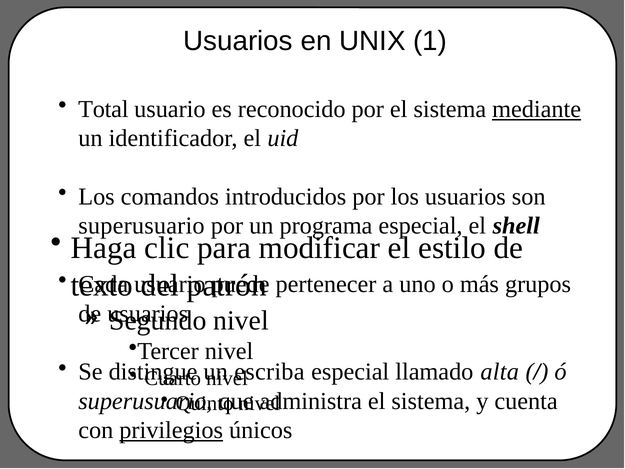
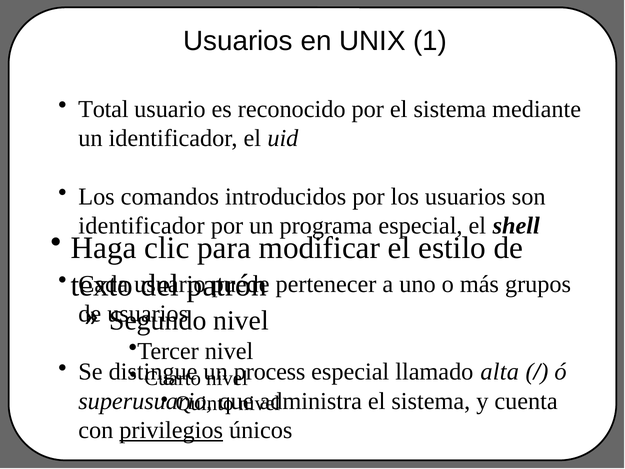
mediante underline: present -> none
superusuario at (141, 226): superusuario -> identificador
escriba: escriba -> process
